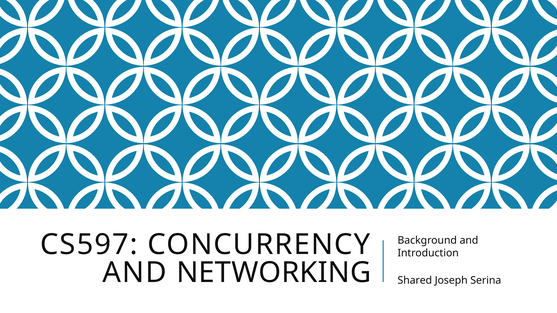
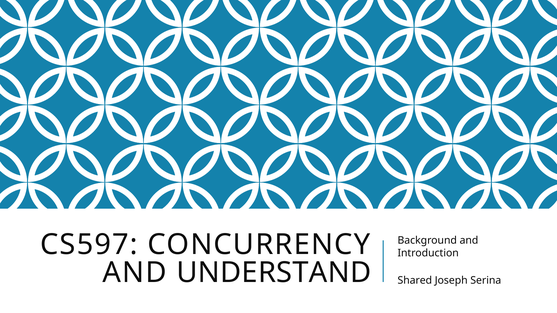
NETWORKING: NETWORKING -> UNDERSTAND
